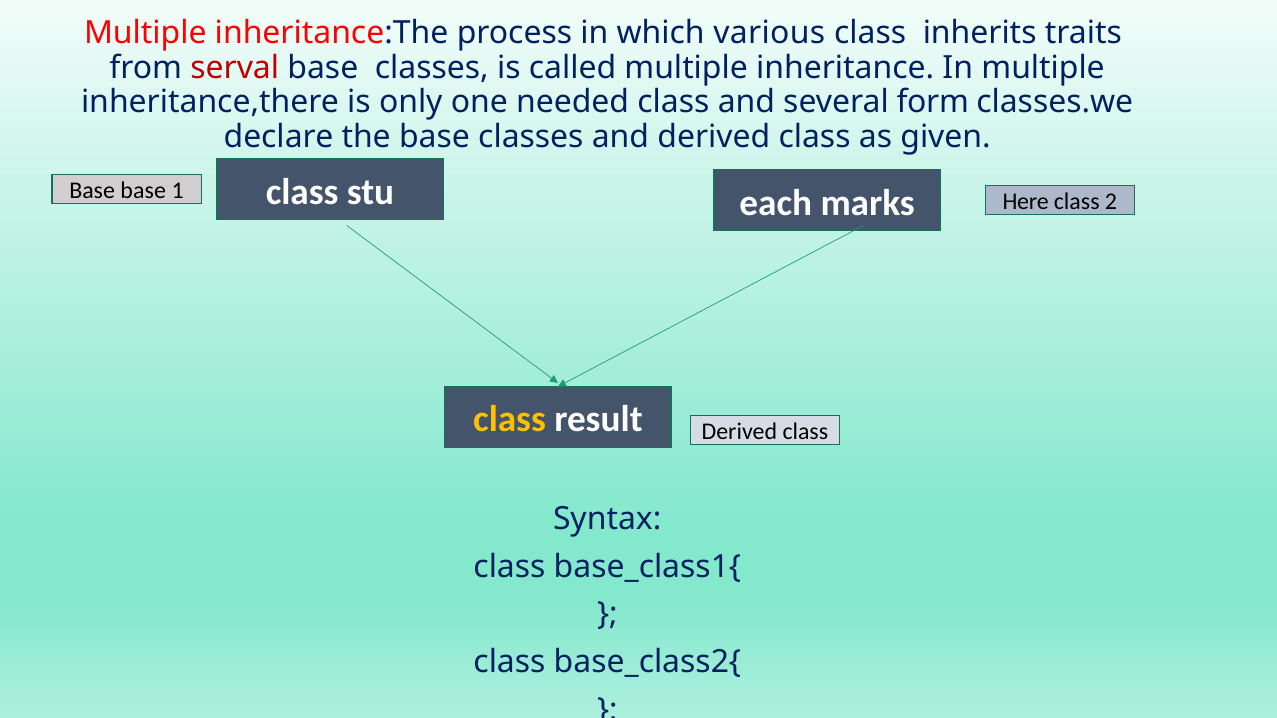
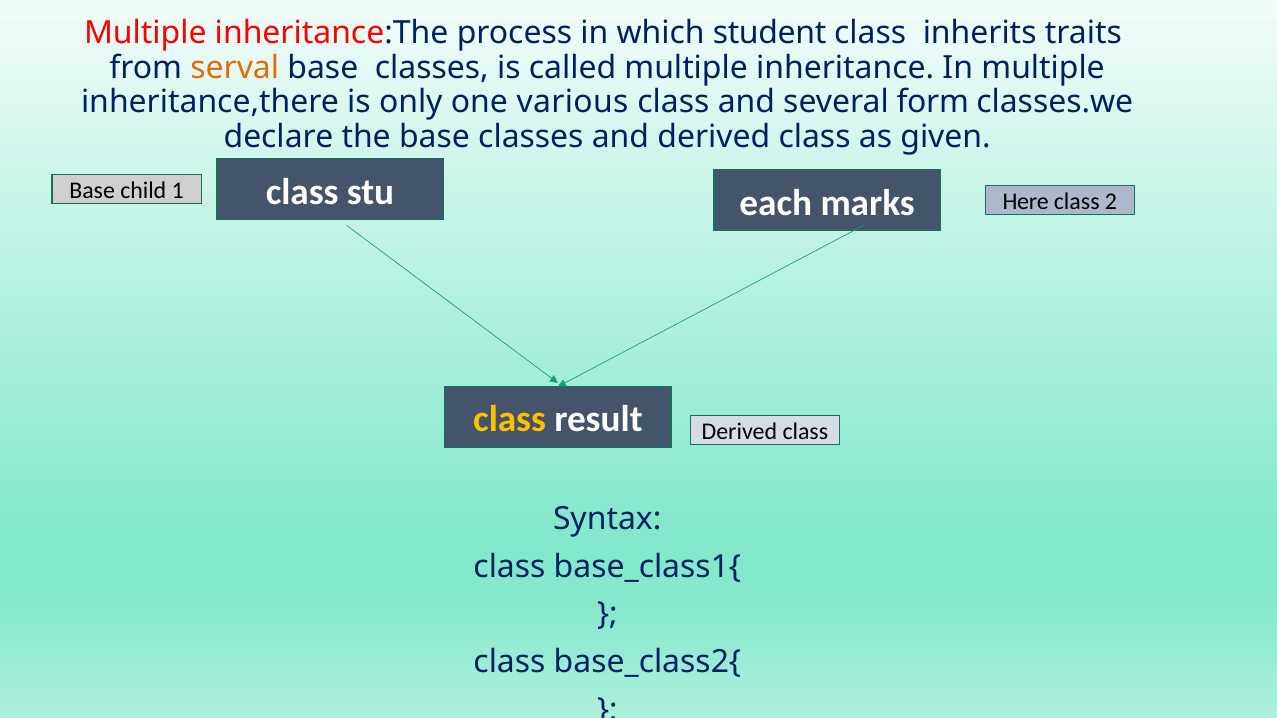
various: various -> student
serval colour: red -> orange
needed: needed -> various
Base base: base -> child
